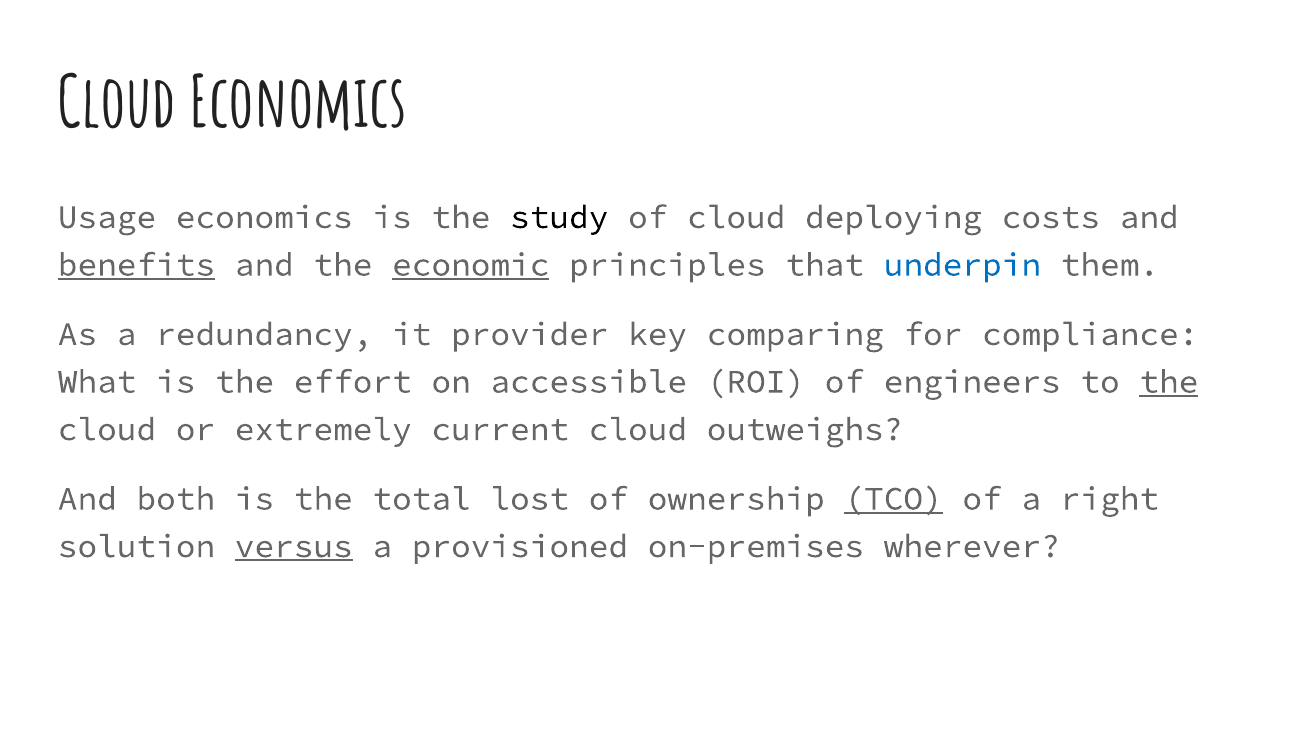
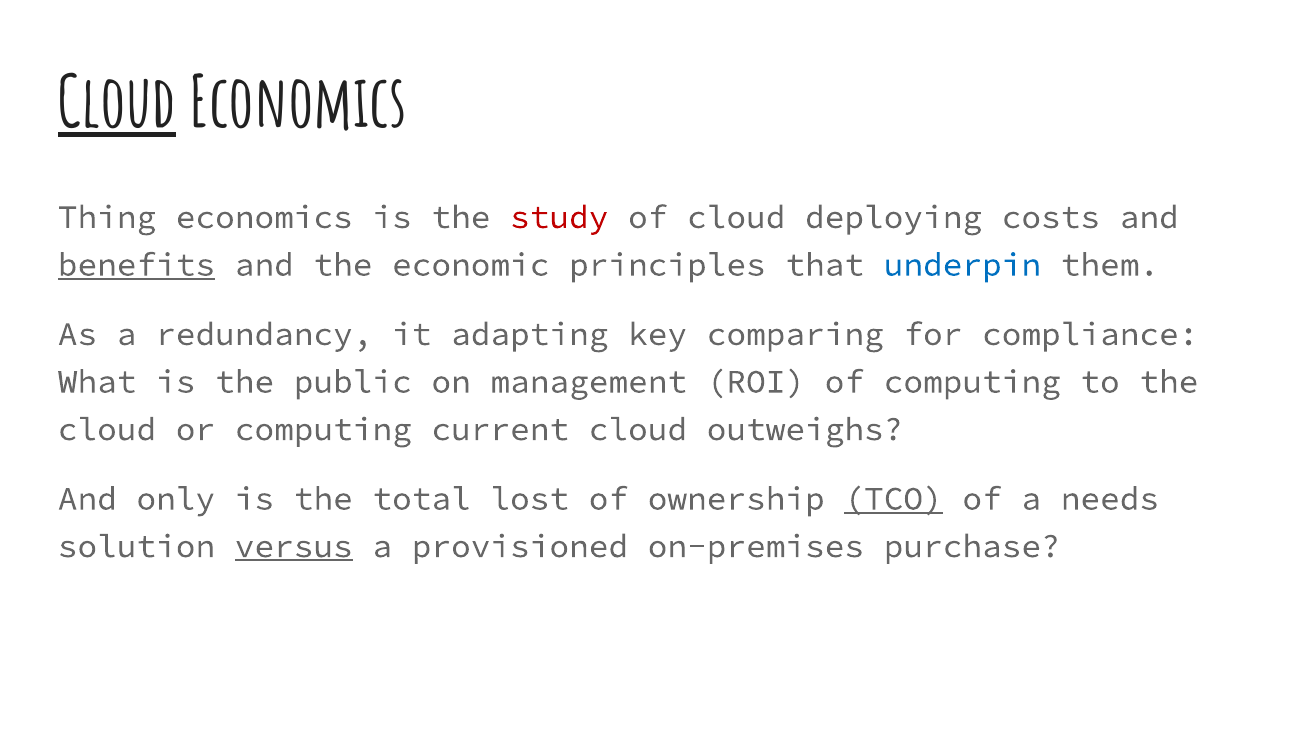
Cloud at (117, 104) underline: none -> present
Usage: Usage -> Thing
study colour: black -> red
economic underline: present -> none
provider: provider -> adapting
effort: effort -> public
accessible: accessible -> management
of engineers: engineers -> computing
the at (1169, 381) underline: present -> none
or extremely: extremely -> computing
both: both -> only
right: right -> needs
wherever: wherever -> purchase
